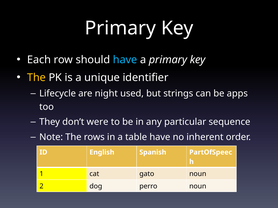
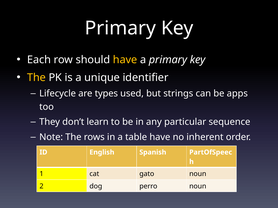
have at (125, 60) colour: light blue -> yellow
night: night -> types
were: were -> learn
